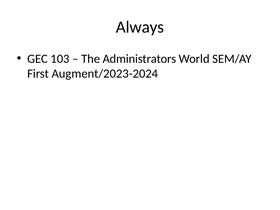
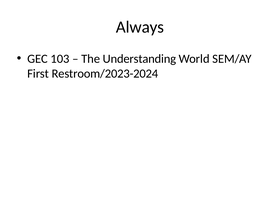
Administrators: Administrators -> Understanding
Augment/2023-2024: Augment/2023-2024 -> Restroom/2023-2024
